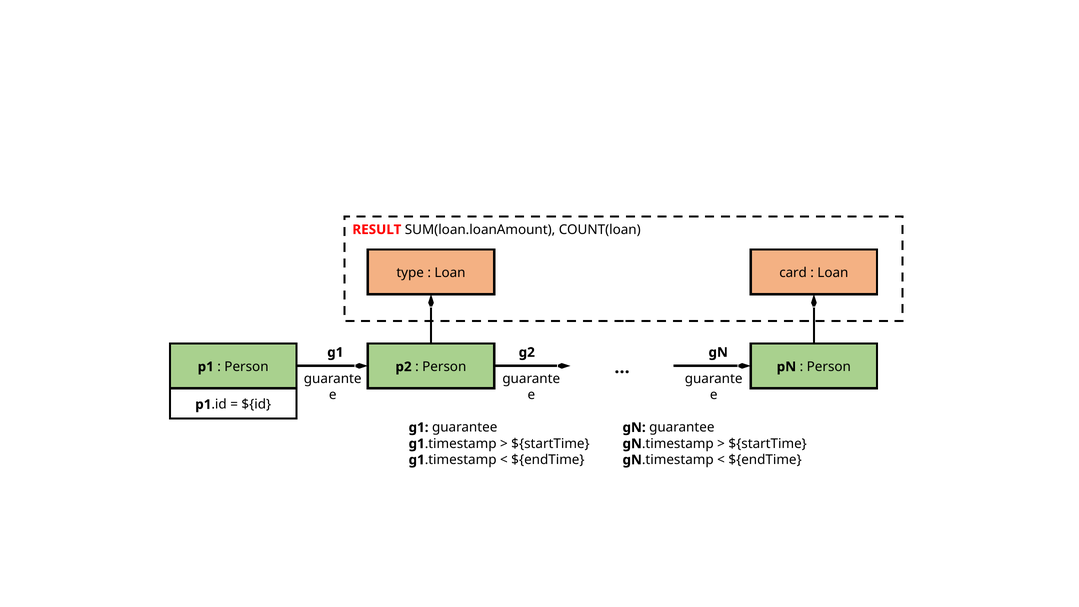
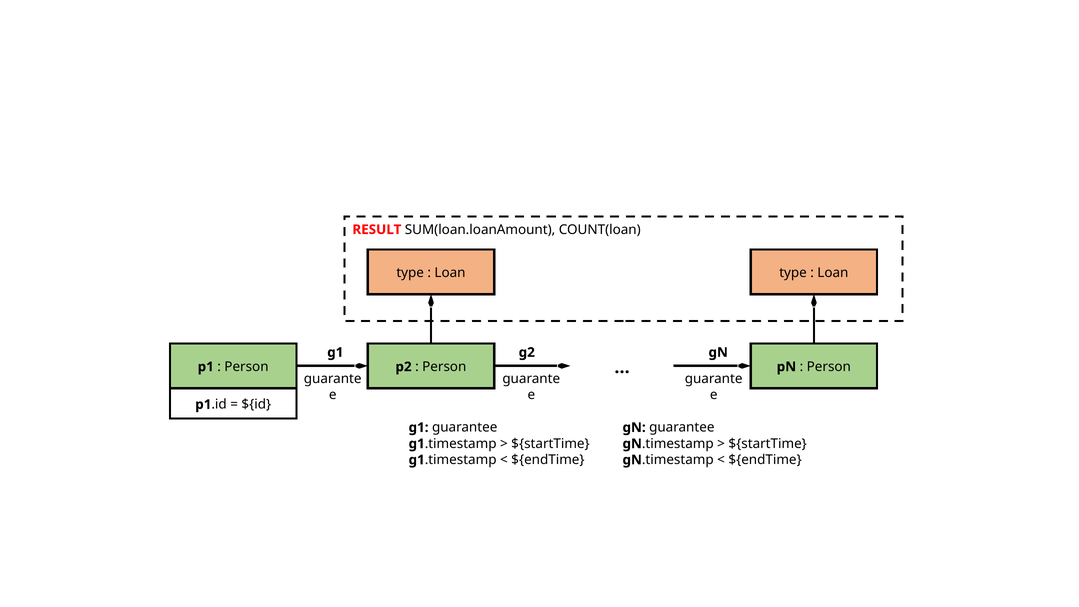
card at (793, 273): card -> type
